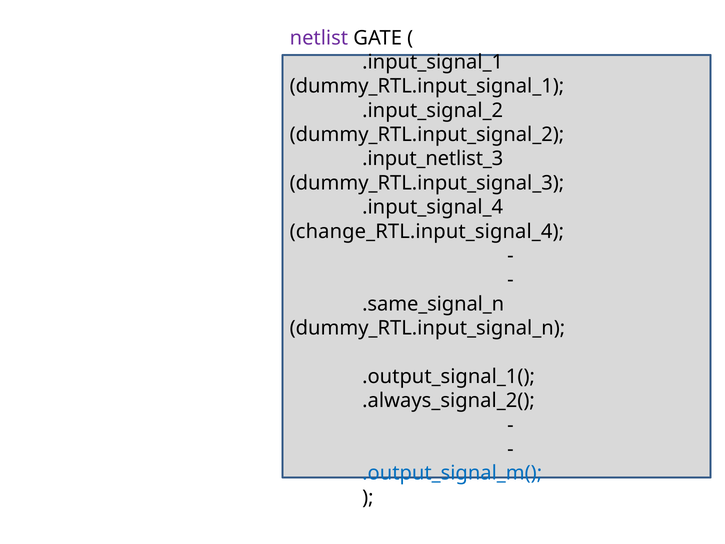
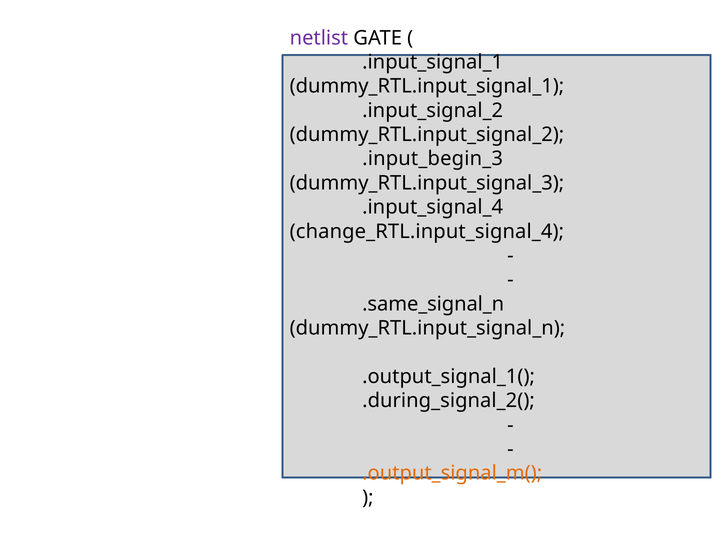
.input_netlist_3: .input_netlist_3 -> .input_begin_3
.always_signal_2(: .always_signal_2( -> .during_signal_2(
.output_signal_m( colour: blue -> orange
